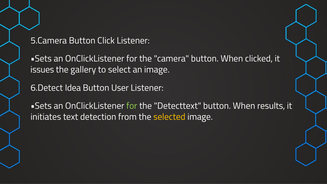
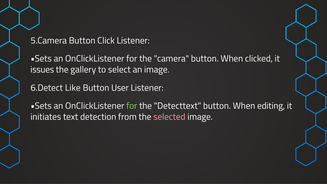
Idea: Idea -> Like
results: results -> editing
selected colour: yellow -> pink
